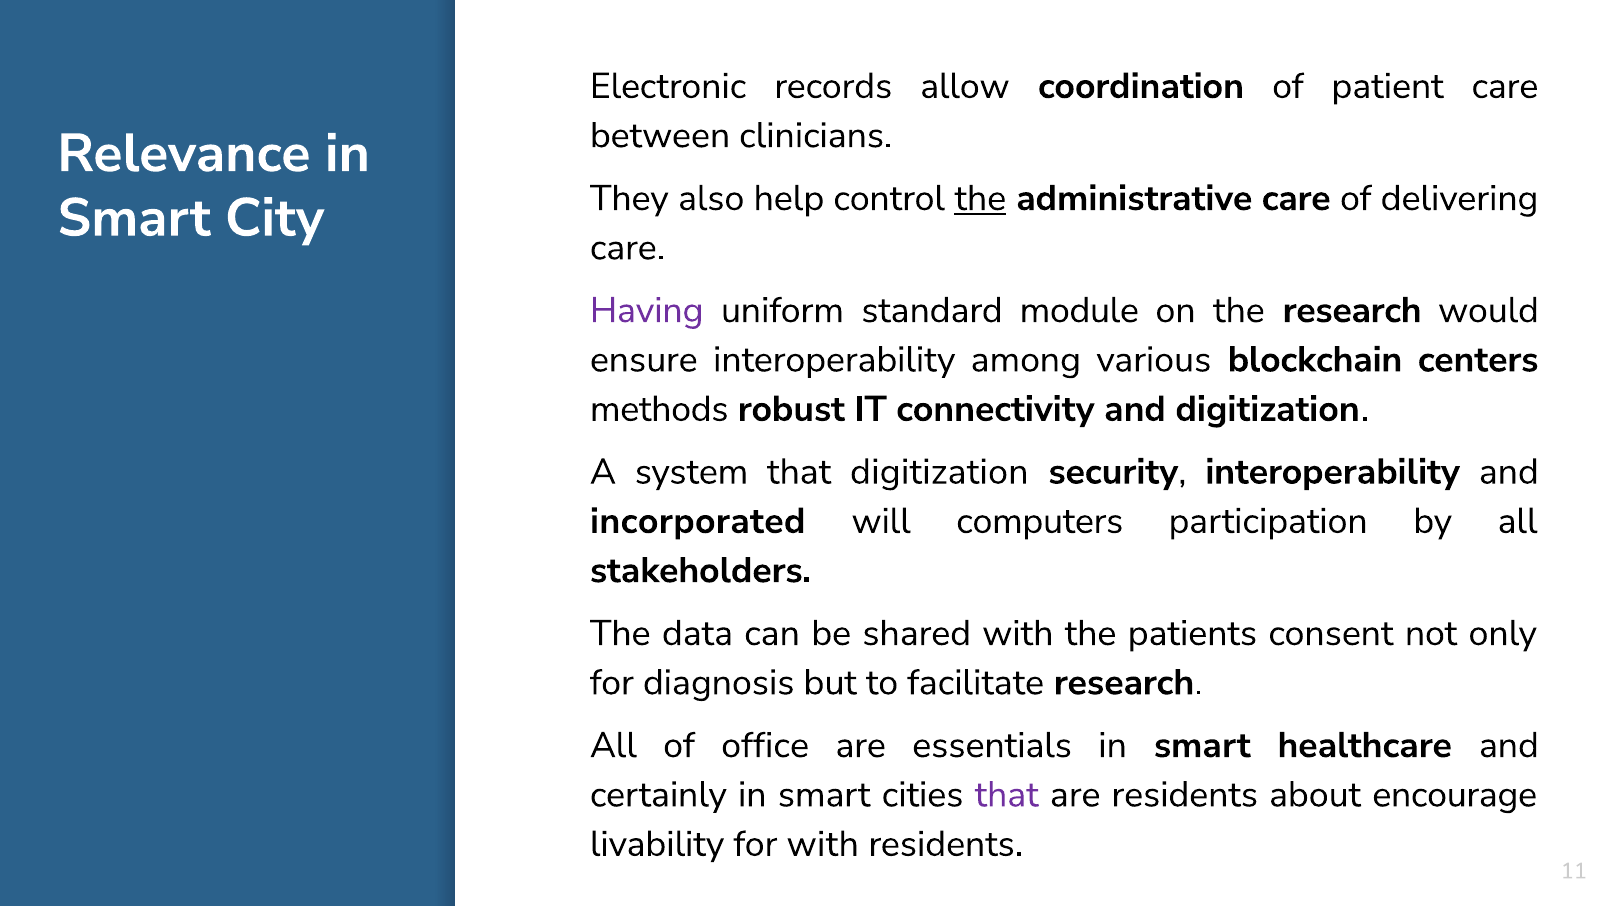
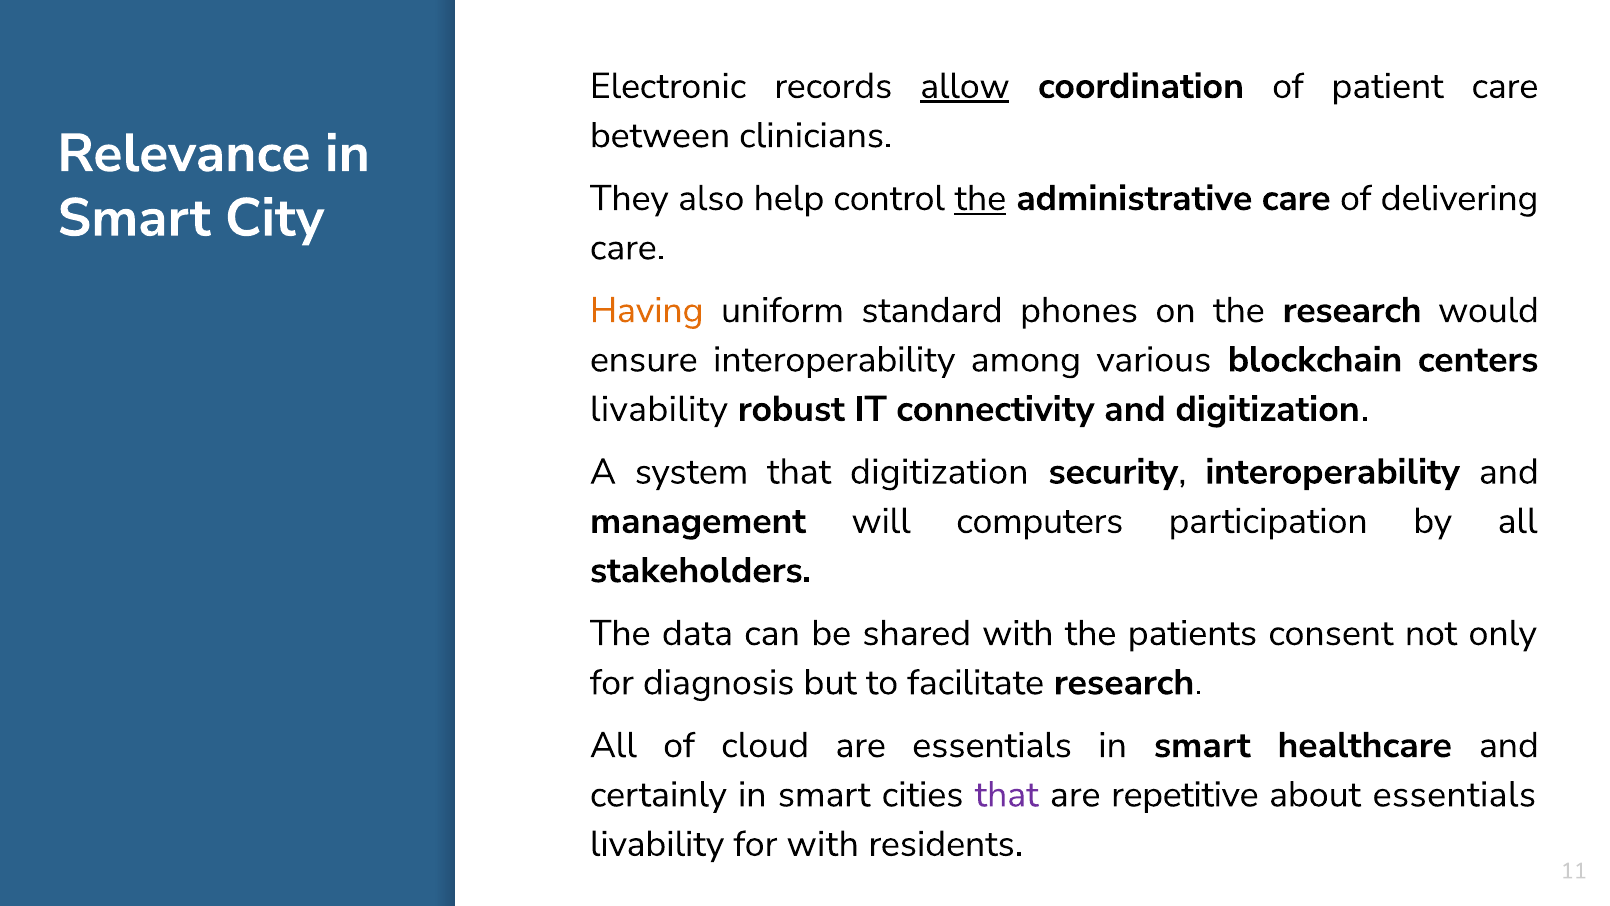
allow underline: none -> present
Having colour: purple -> orange
module: module -> phones
methods at (659, 409): methods -> livability
incorporated: incorporated -> management
office: office -> cloud
are residents: residents -> repetitive
about encourage: encourage -> essentials
